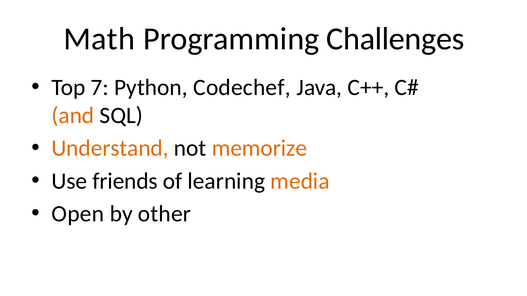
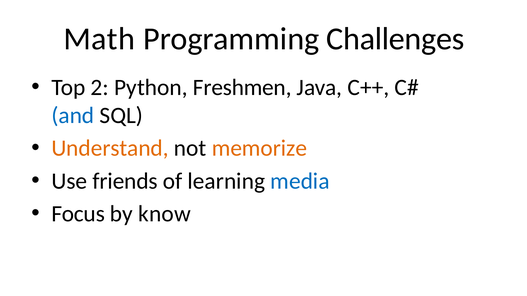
7: 7 -> 2
Codechef: Codechef -> Freshmen
and colour: orange -> blue
media colour: orange -> blue
Open: Open -> Focus
other: other -> know
